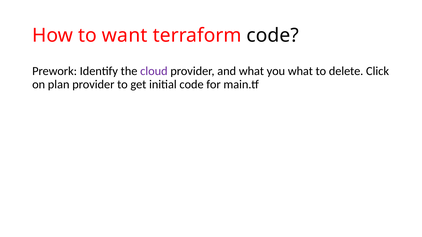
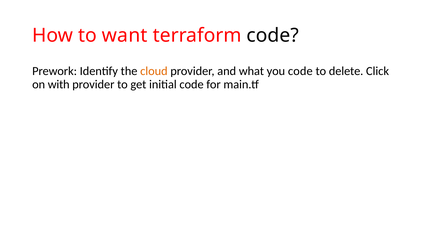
cloud colour: purple -> orange
you what: what -> code
plan: plan -> with
